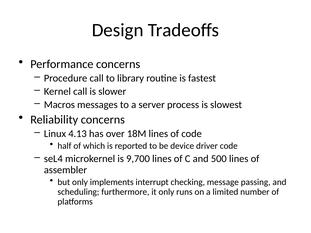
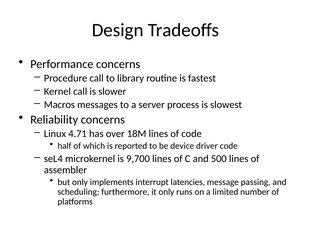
4.13: 4.13 -> 4.71
checking: checking -> latencies
